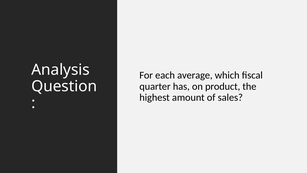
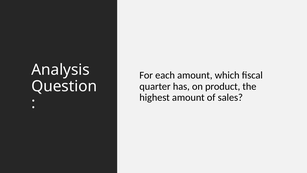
each average: average -> amount
